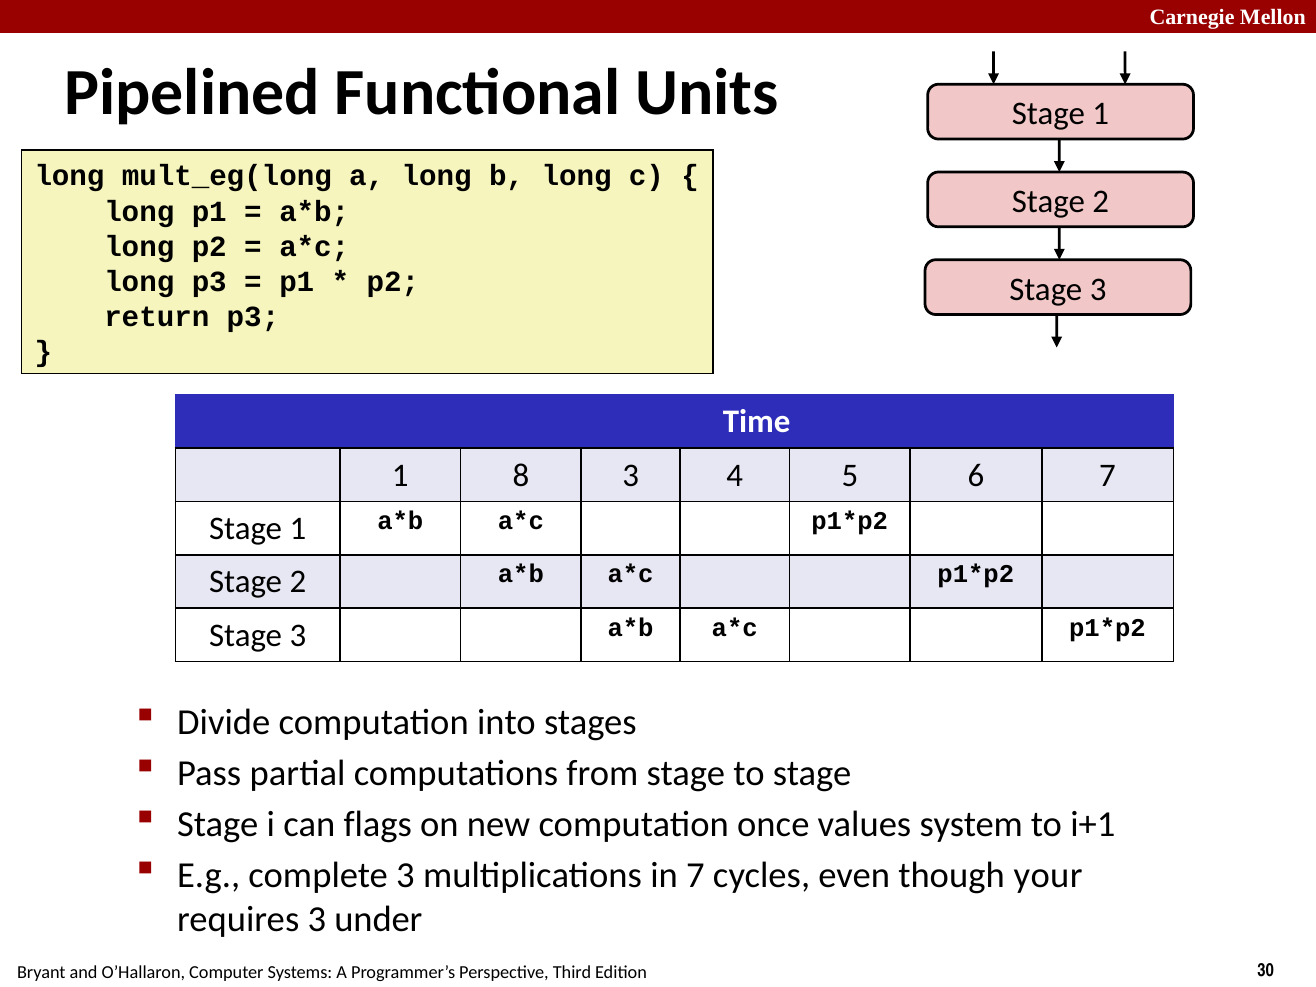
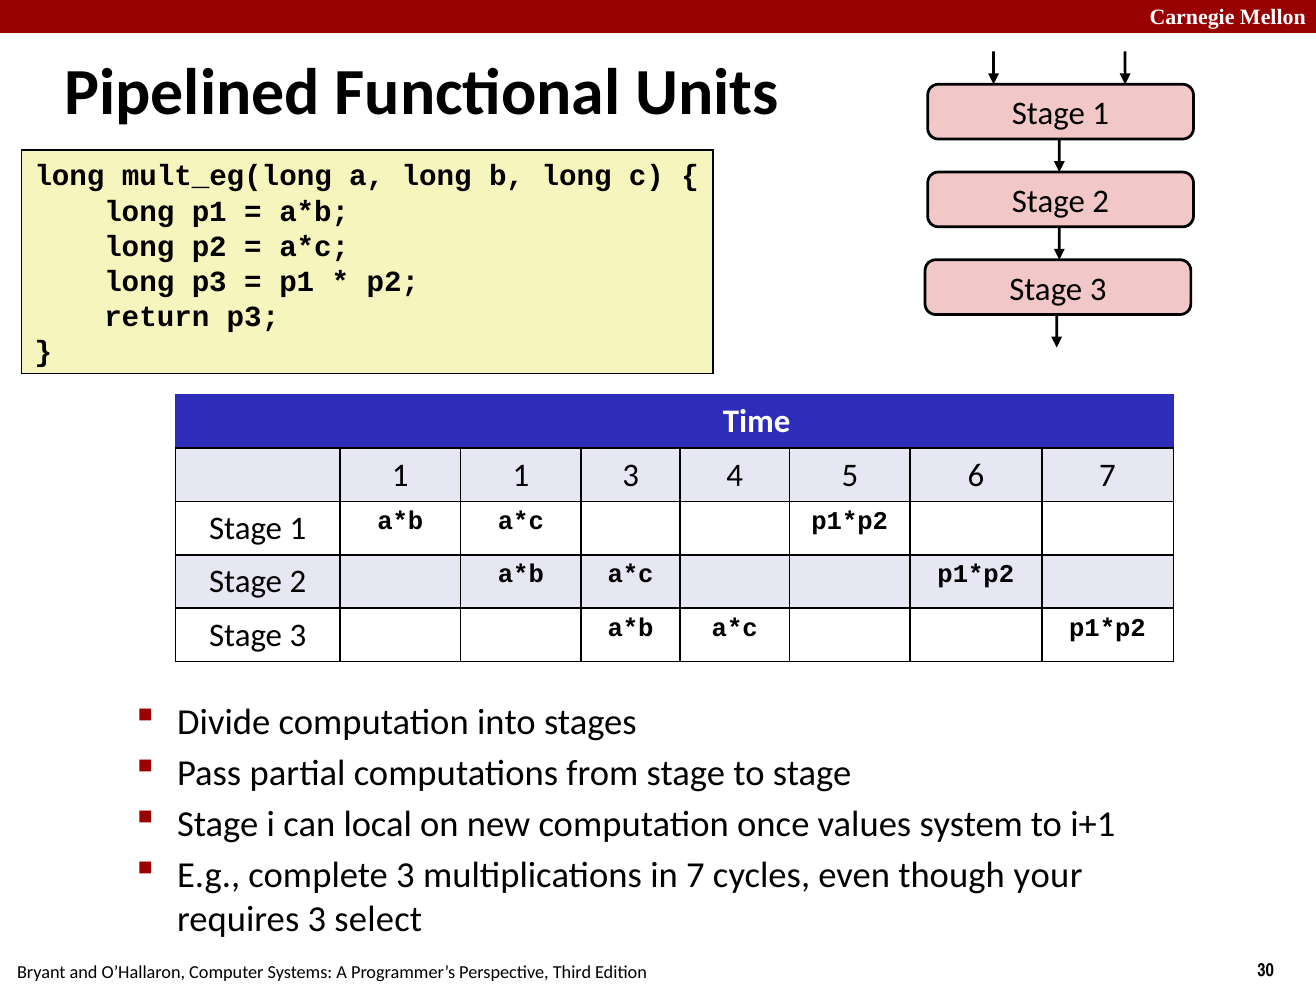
1 8: 8 -> 1
flags: flags -> local
under: under -> select
